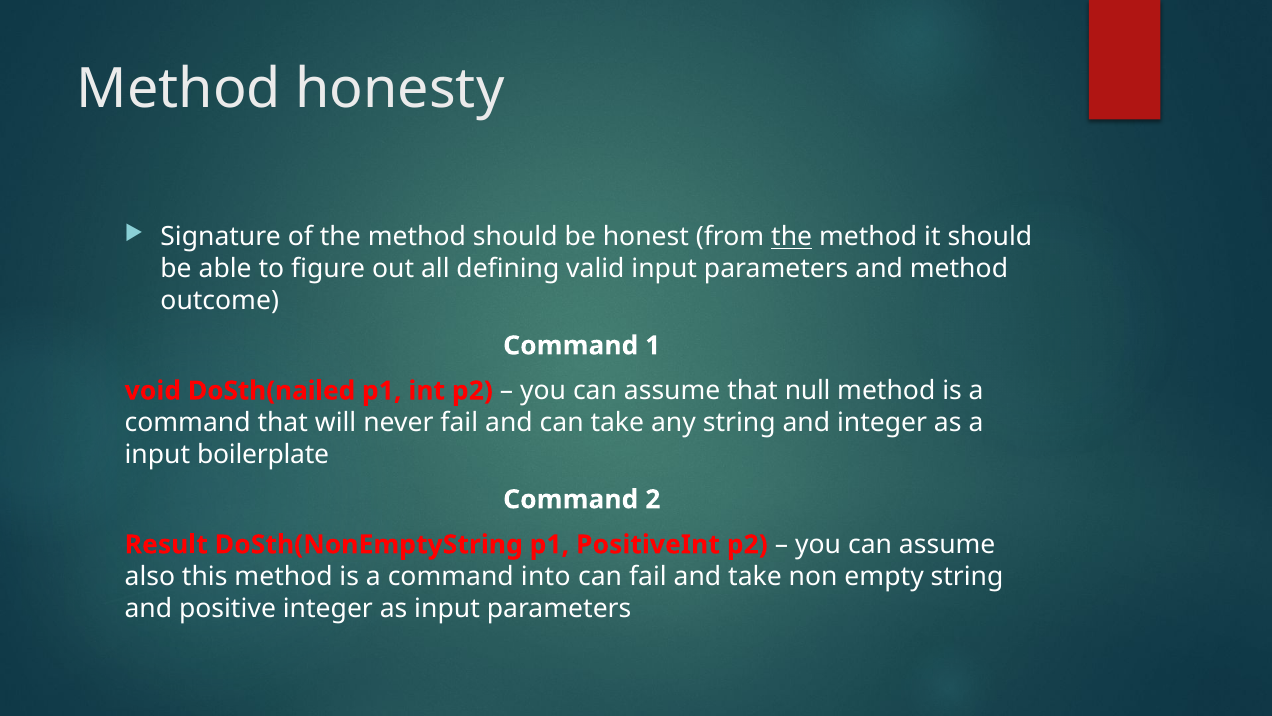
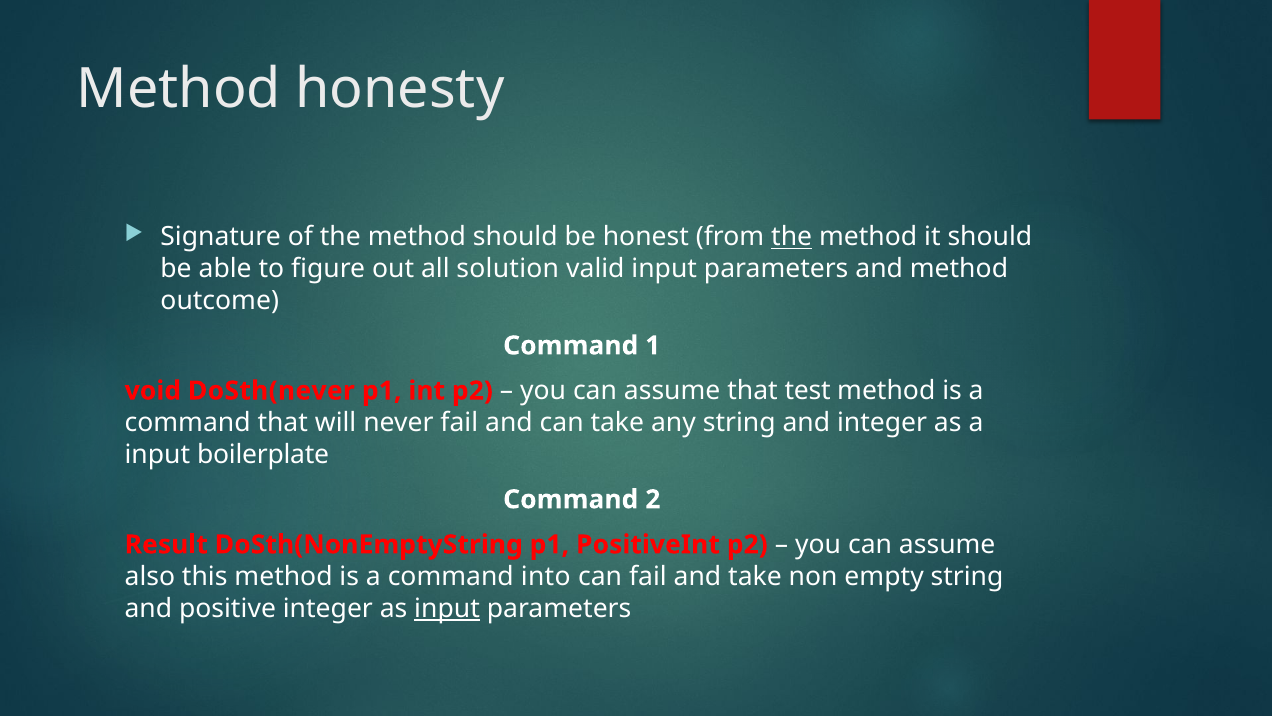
defining: defining -> solution
DoSth(nailed: DoSth(nailed -> DoSth(never
null: null -> test
input at (447, 608) underline: none -> present
